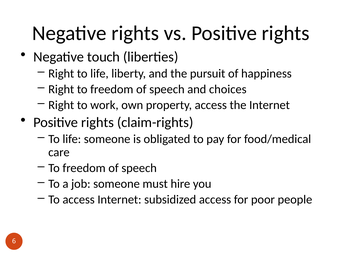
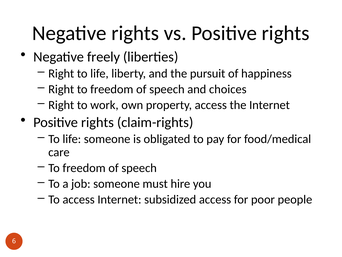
touch: touch -> freely
